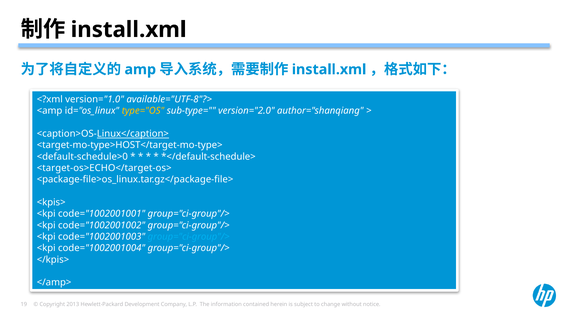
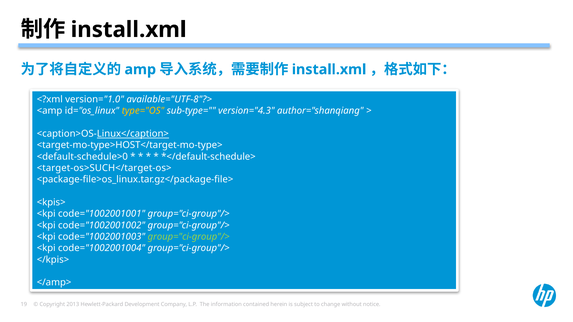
version="2.0: version="2.0 -> version="4.3
<target-os>ECHO</target-os>: <target-os>ECHO</target-os> -> <target-os>SUCH</target-os>
group="ci-group"/> at (189, 237) colour: light blue -> light green
